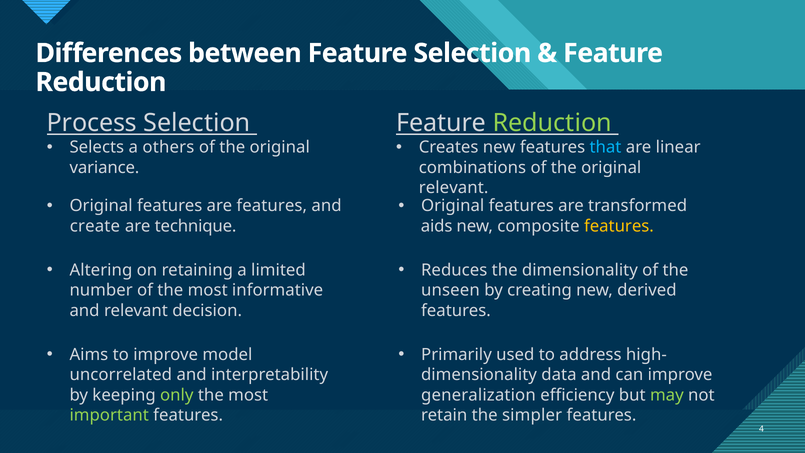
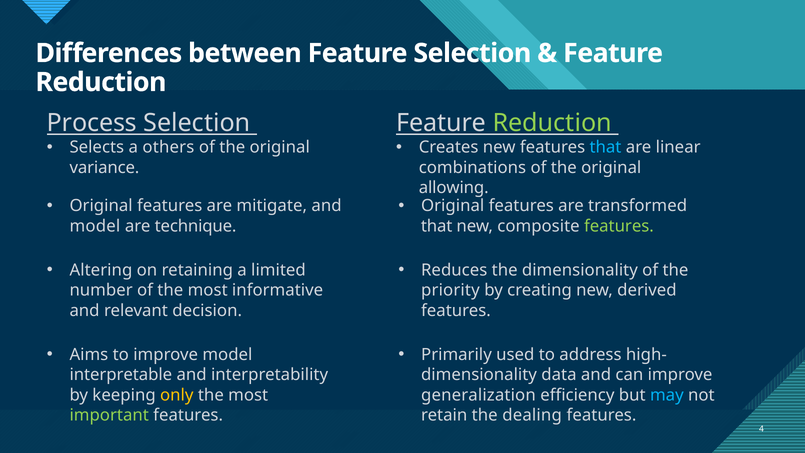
relevant at (454, 188): relevant -> allowing
are features: features -> mitigate
create at (95, 226): create -> model
aids at (437, 226): aids -> that
features at (619, 226) colour: yellow -> light green
unseen: unseen -> priority
uncorrelated: uncorrelated -> interpretable
only colour: light green -> yellow
may colour: light green -> light blue
simpler: simpler -> dealing
